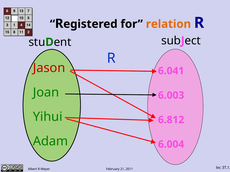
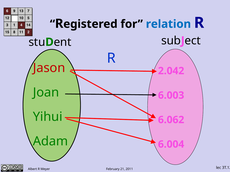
relation colour: orange -> blue
6.041: 6.041 -> 2.042
6.812: 6.812 -> 6.062
